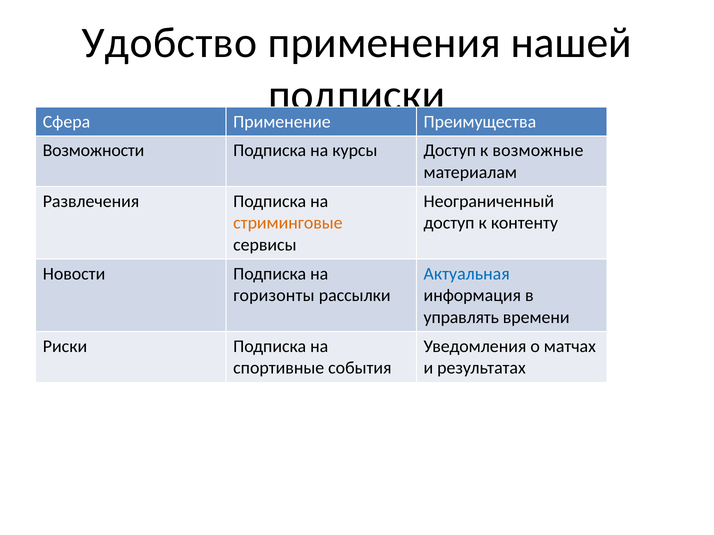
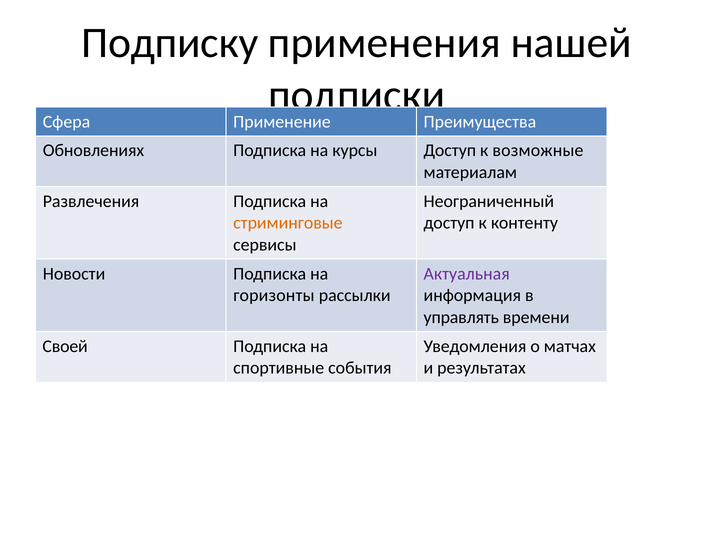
Удобство: Удобство -> Подписку
Возможности: Возможности -> Обновлениях
Актуальная colour: blue -> purple
Риски: Риски -> Своей
